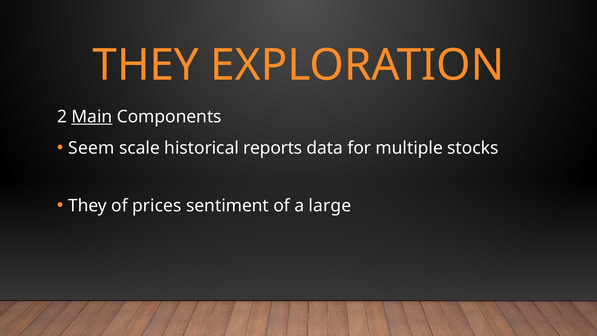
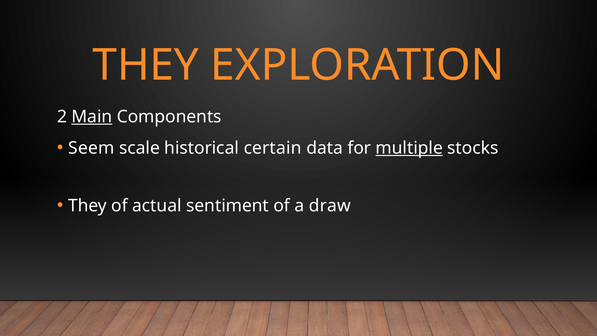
reports: reports -> certain
multiple underline: none -> present
prices: prices -> actual
large: large -> draw
